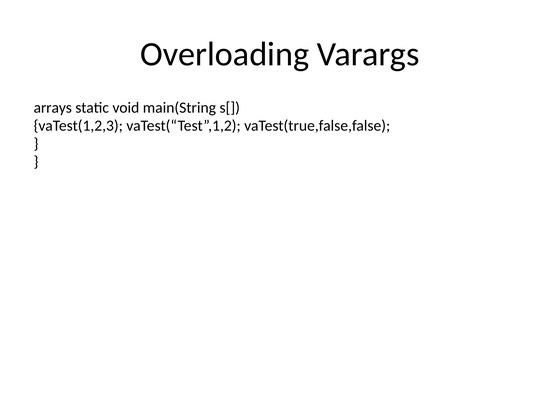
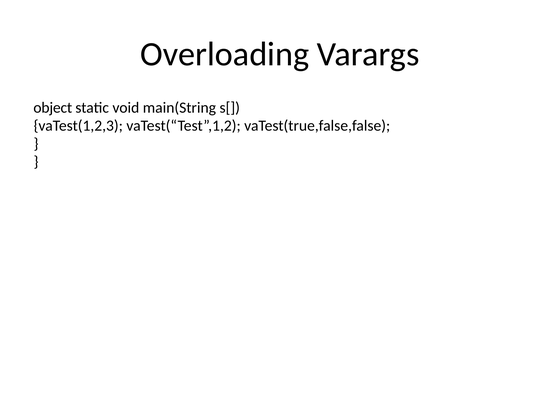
arrays: arrays -> object
